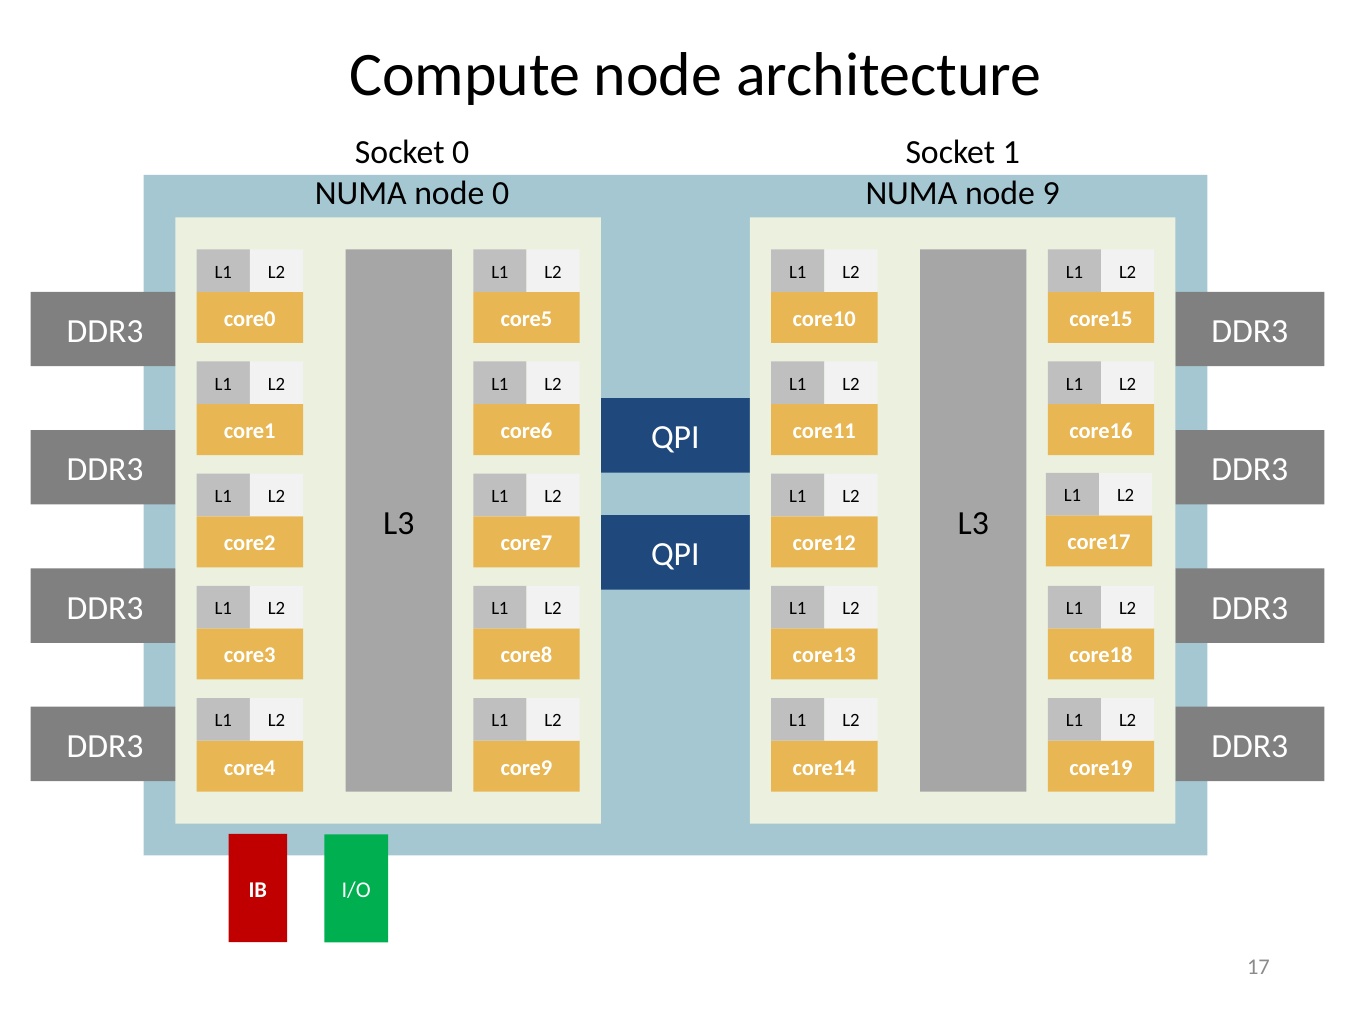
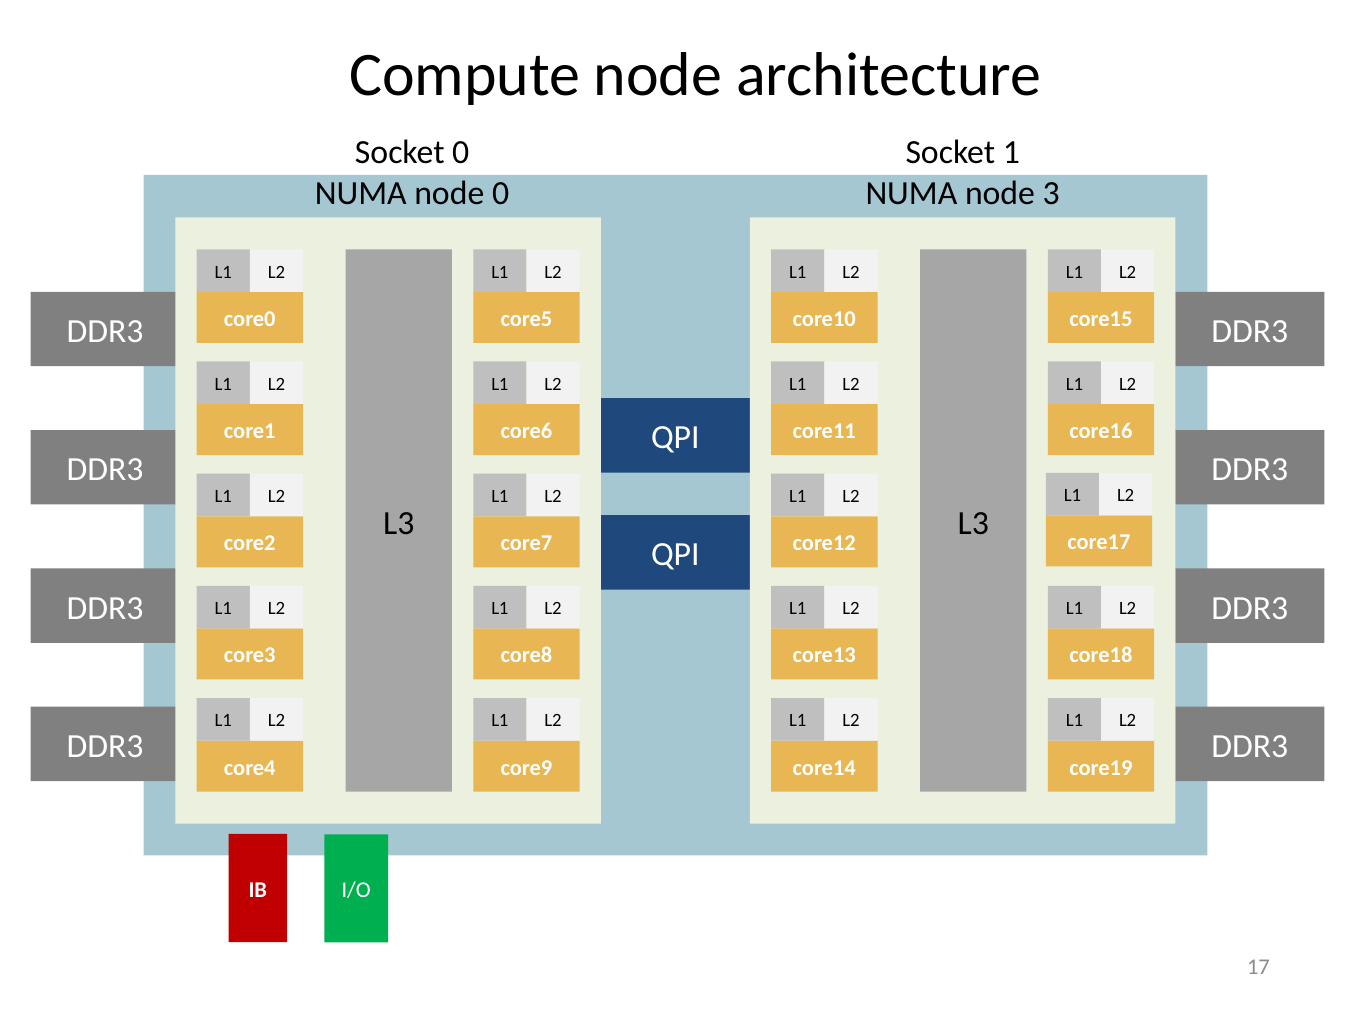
9: 9 -> 3
